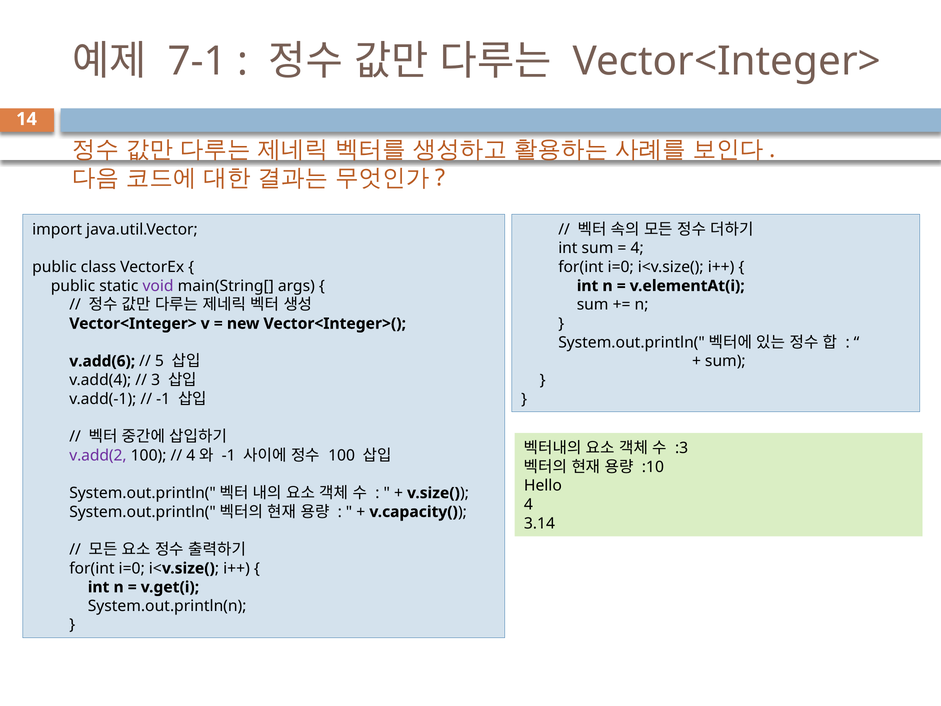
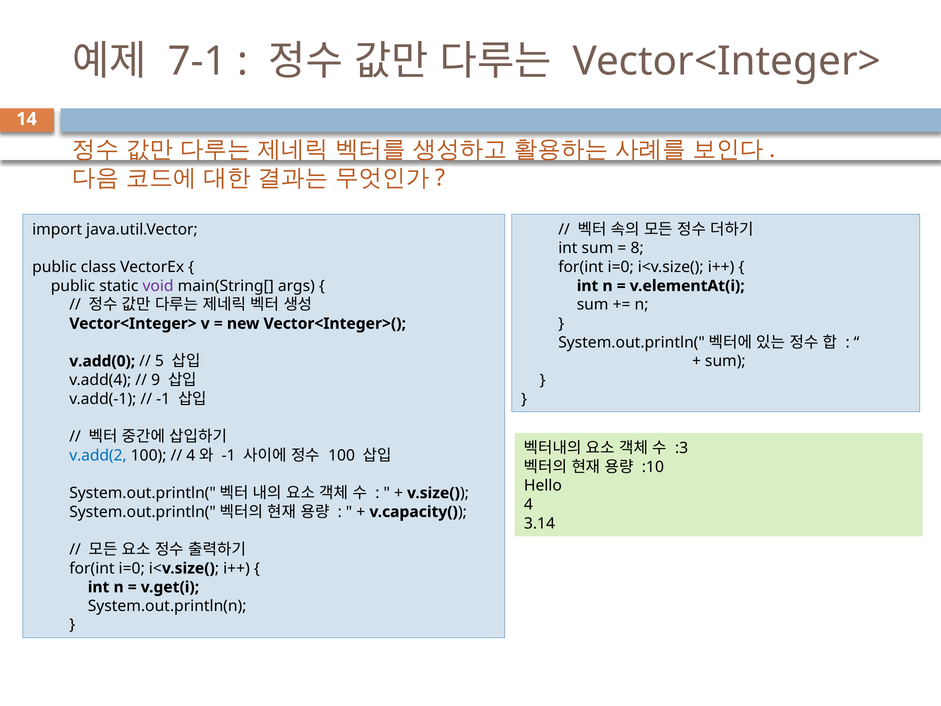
4 at (637, 248): 4 -> 8
v.add(6: v.add(6 -> v.add(0
3: 3 -> 9
v.add(2 colour: purple -> blue
